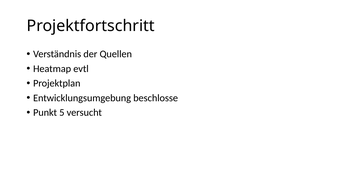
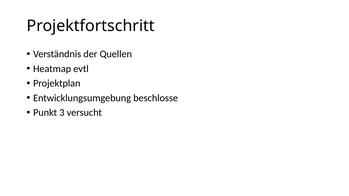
5: 5 -> 3
